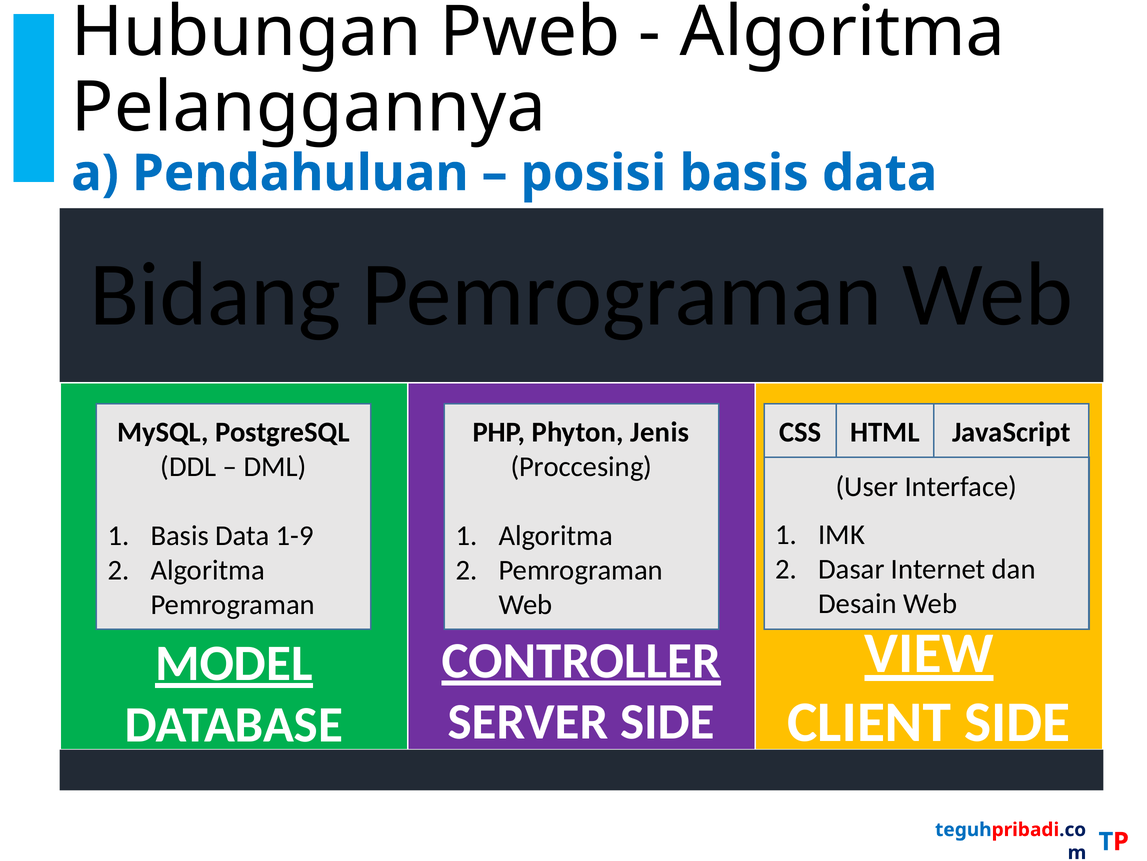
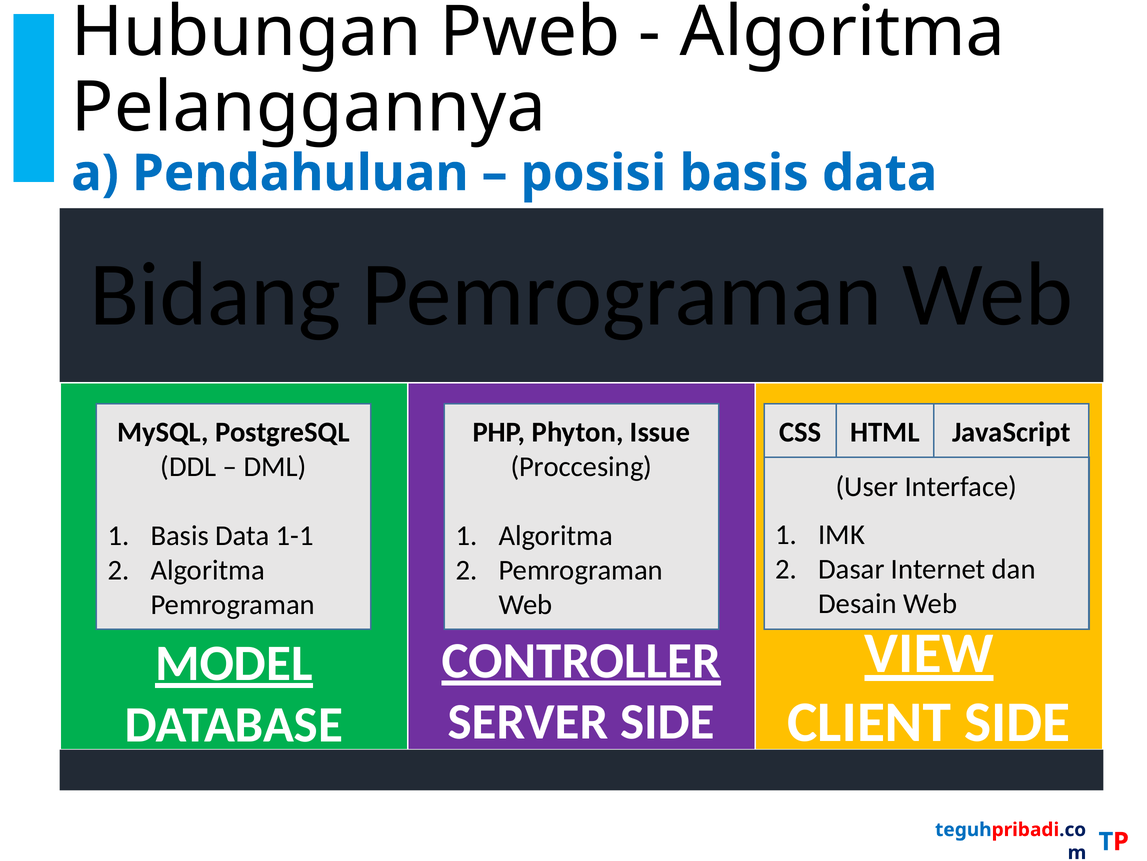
Jenis: Jenis -> Issue
1-9: 1-9 -> 1-1
